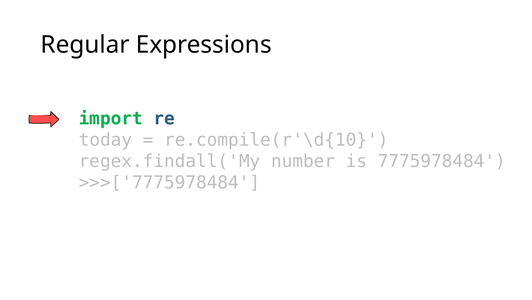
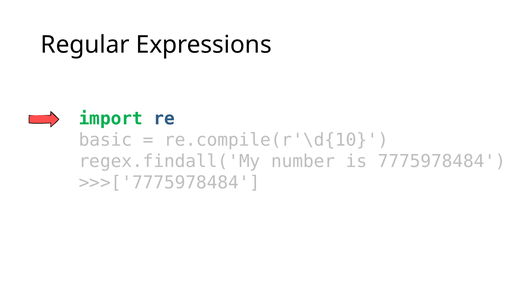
today: today -> basic
